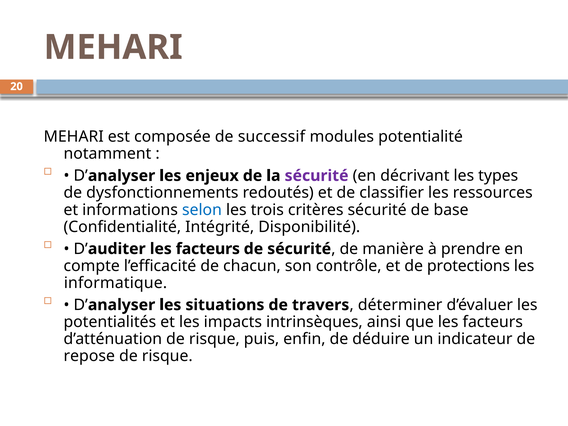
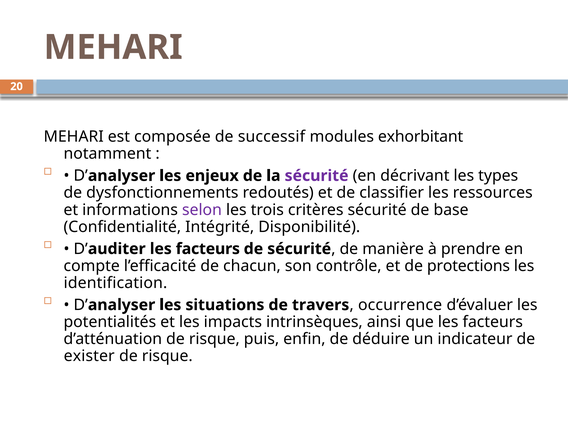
potentialité: potentialité -> exhorbitant
selon colour: blue -> purple
informatique: informatique -> identification
déterminer: déterminer -> occurrence
repose: repose -> exister
